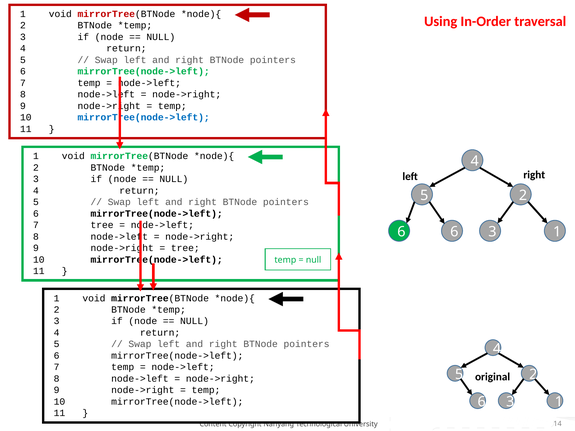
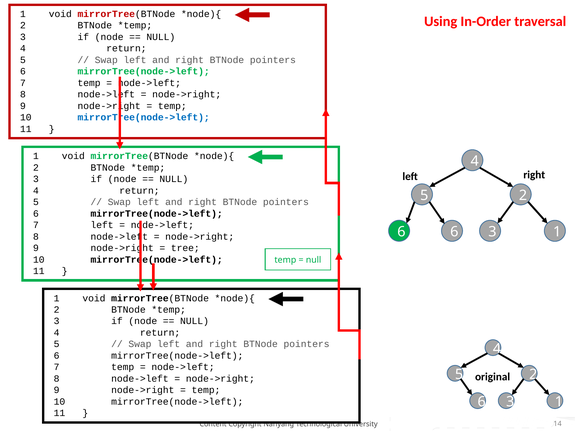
tree at (102, 225): tree -> left
